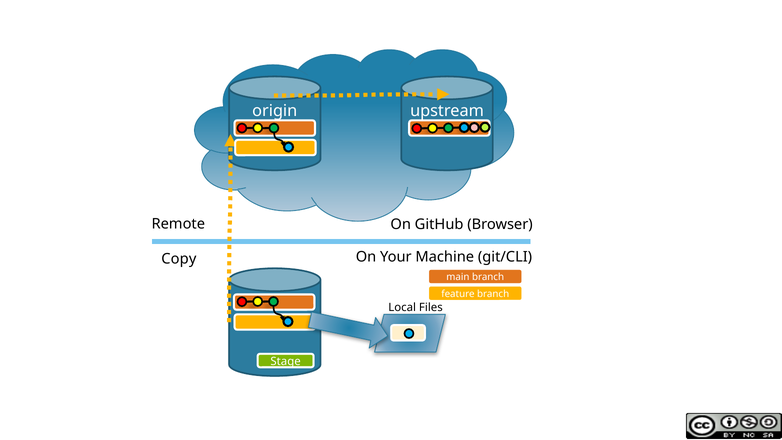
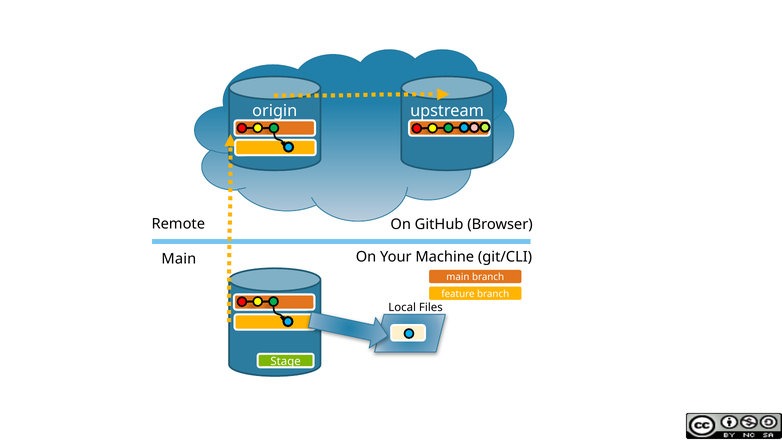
Copy at (179, 259): Copy -> Main
